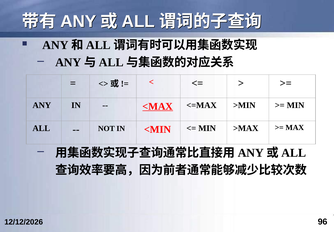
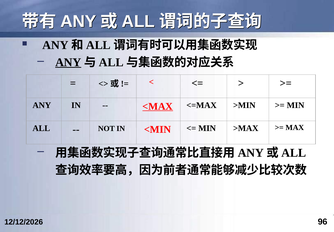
ANY at (68, 62) underline: none -> present
